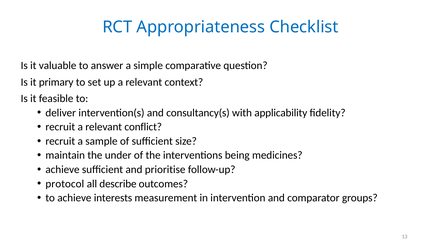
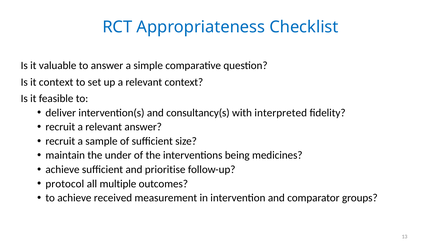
it primary: primary -> context
applicability: applicability -> interpreted
relevant conflict: conflict -> answer
describe: describe -> multiple
interests: interests -> received
